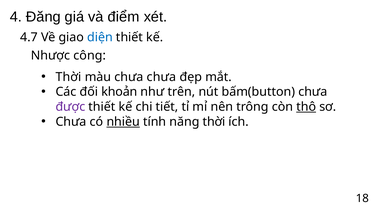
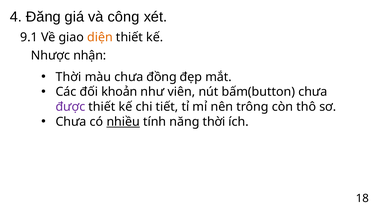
điểm: điểm -> công
4.7: 4.7 -> 9.1
diện colour: blue -> orange
công: công -> nhận
chưa chưa: chưa -> đồng
trên: trên -> viên
thô underline: present -> none
